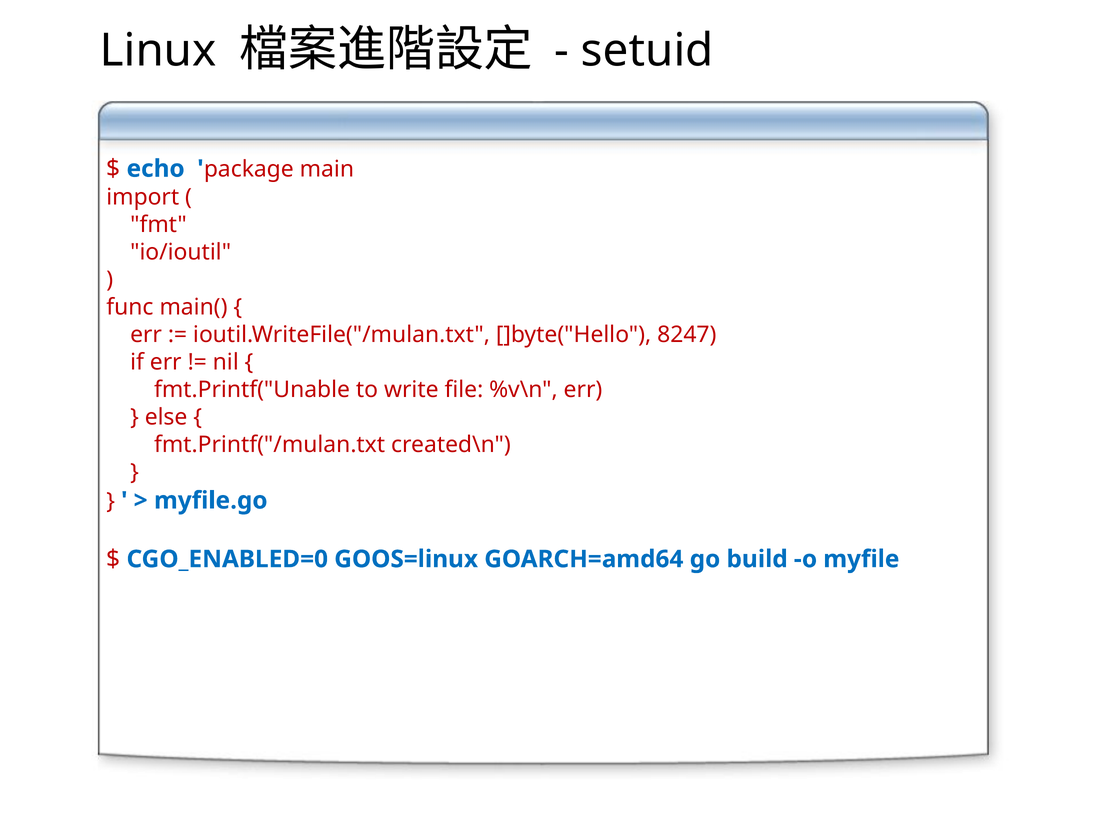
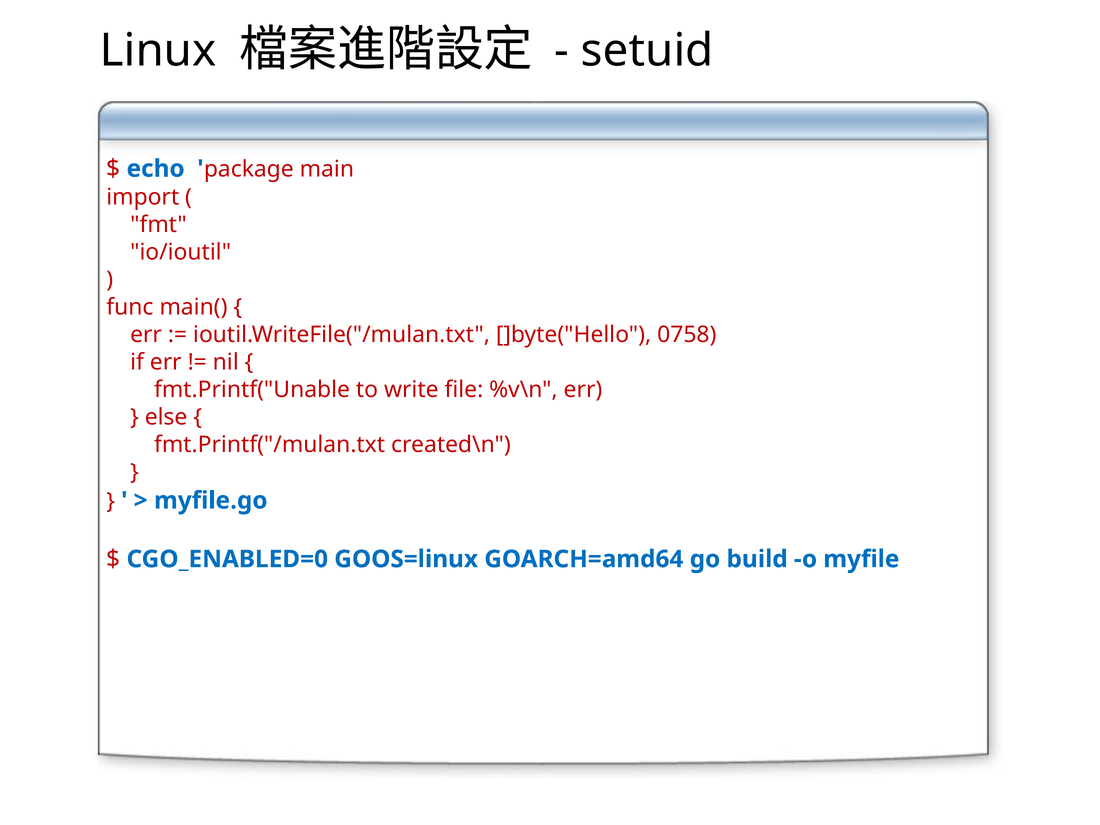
8247: 8247 -> 0758
